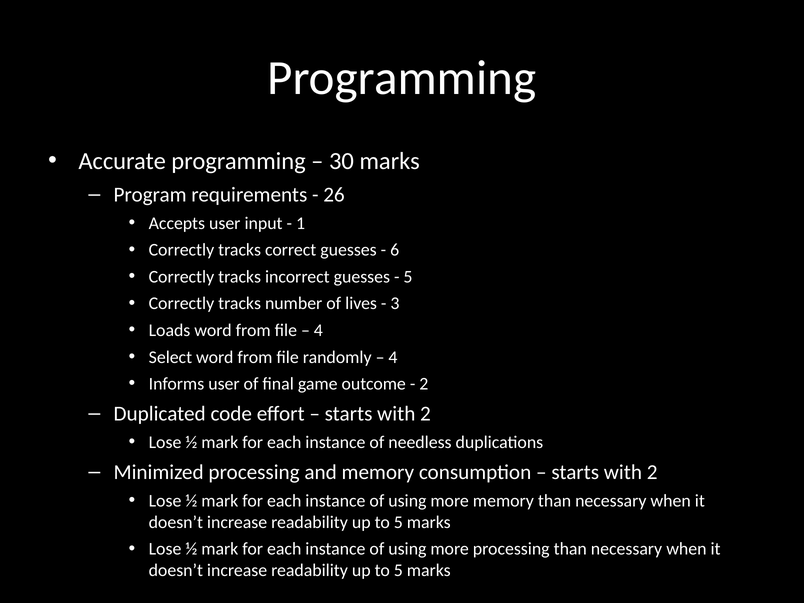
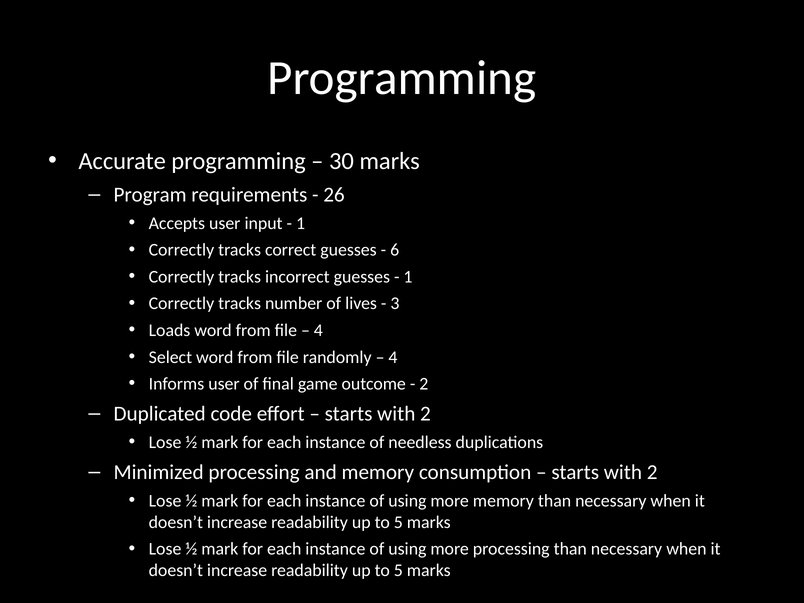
5 at (408, 277): 5 -> 1
